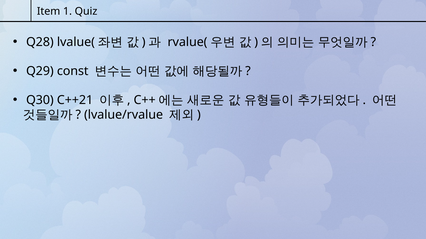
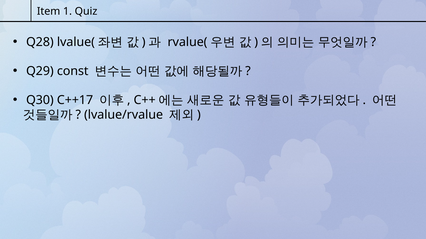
C++21: C++21 -> C++17
